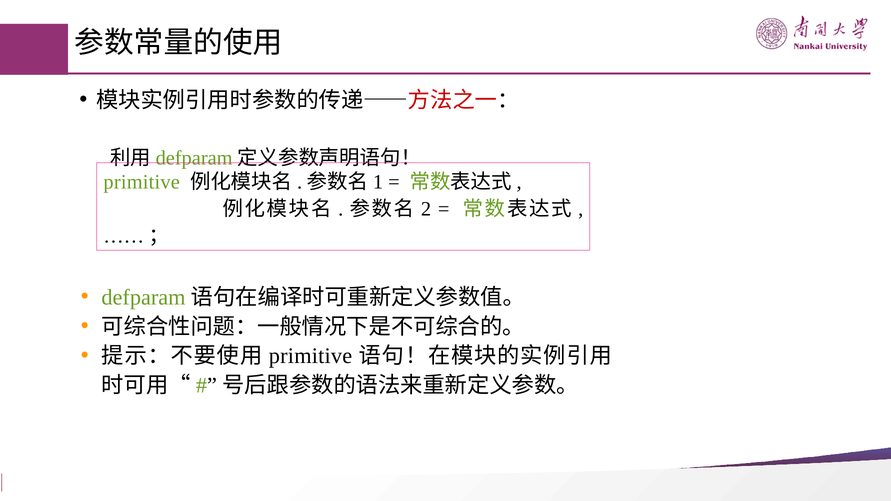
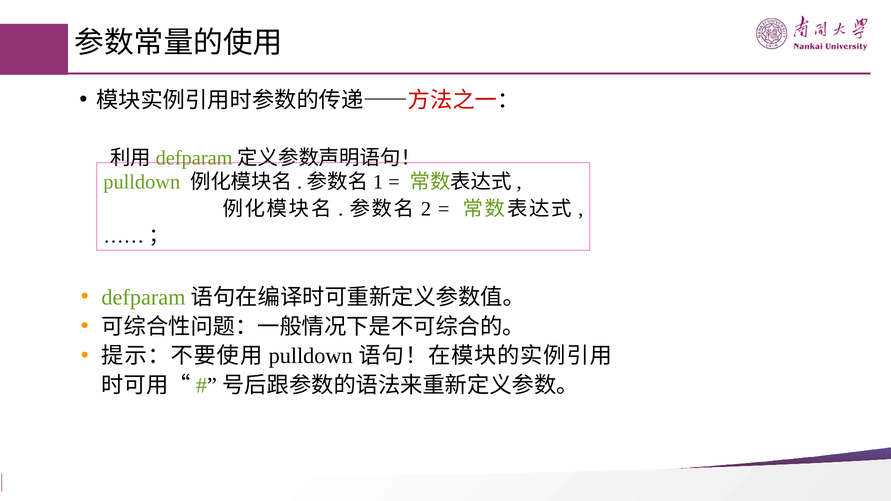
primitive at (142, 182): primitive -> pulldown
primitive at (311, 356): primitive -> pulldown
